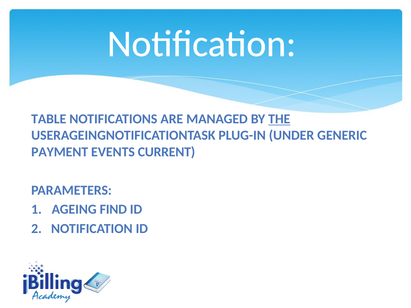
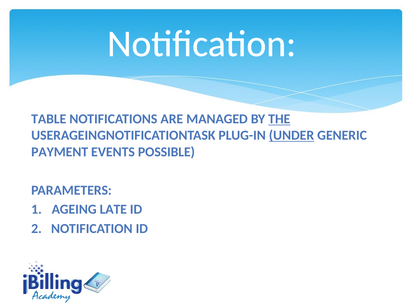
UNDER underline: none -> present
CURRENT: CURRENT -> POSSIBLE
FIND: FIND -> LATE
